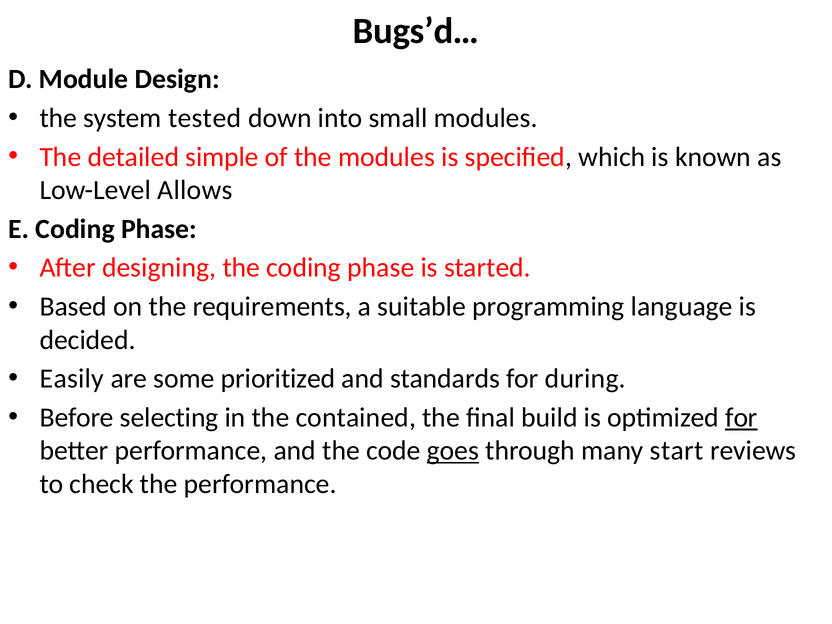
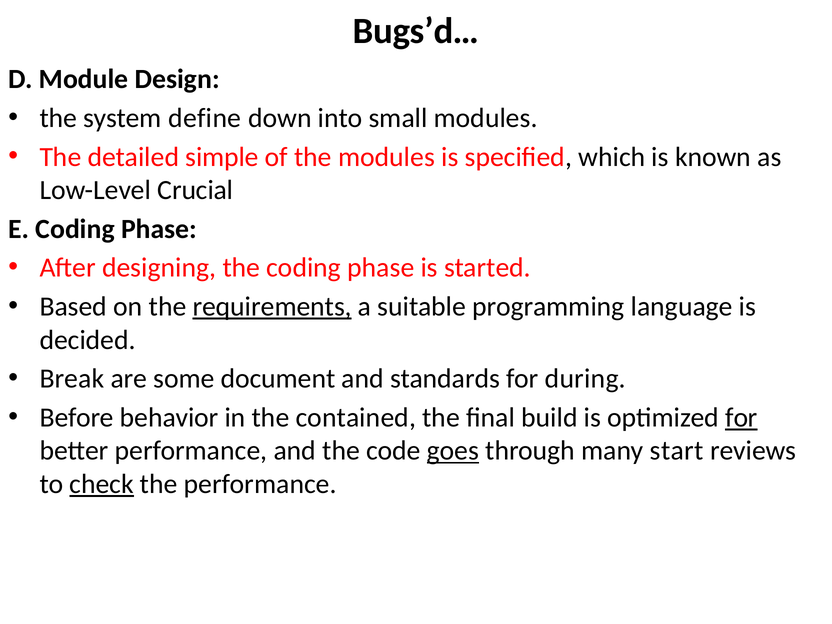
tested: tested -> define
Allows: Allows -> Crucial
requirements underline: none -> present
Easily: Easily -> Break
prioritized: prioritized -> document
selecting: selecting -> behavior
check underline: none -> present
